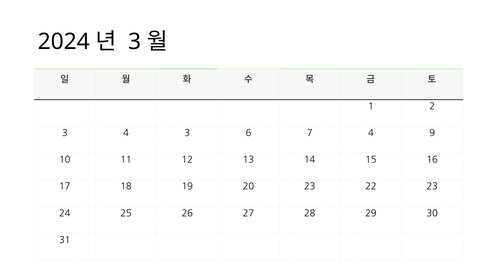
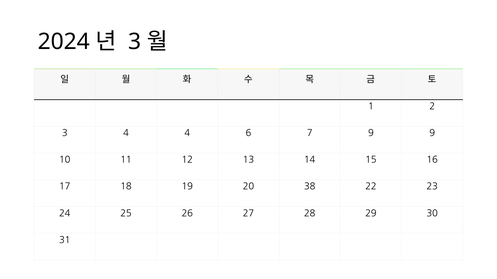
4 3: 3 -> 4
7 4: 4 -> 9
20 23: 23 -> 38
